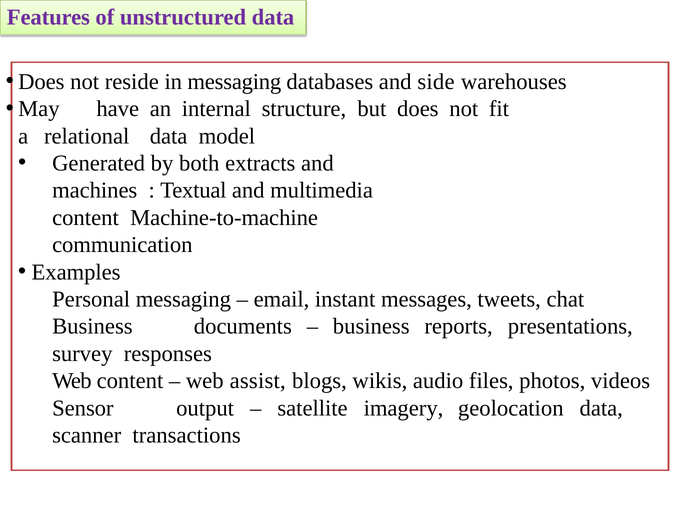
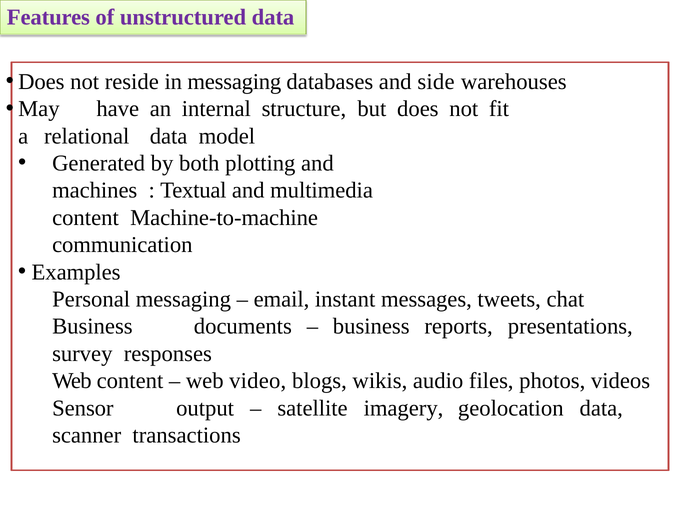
extracts: extracts -> plotting
assist: assist -> video
